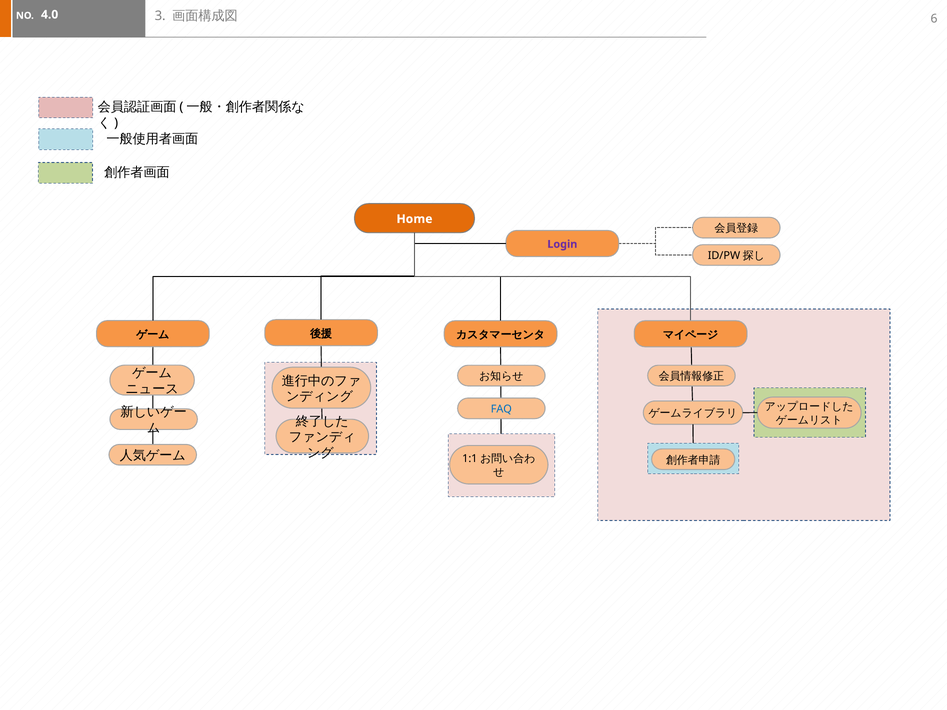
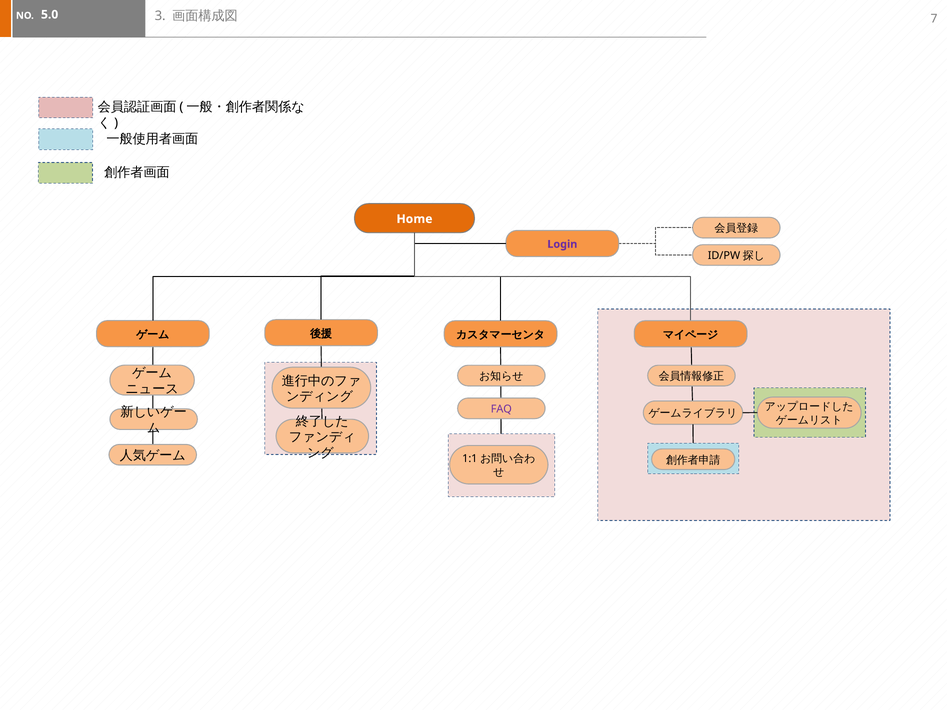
4.0: 4.0 -> 5.0
6: 6 -> 7
FAQ colour: blue -> purple
